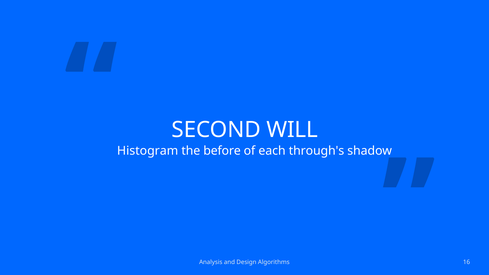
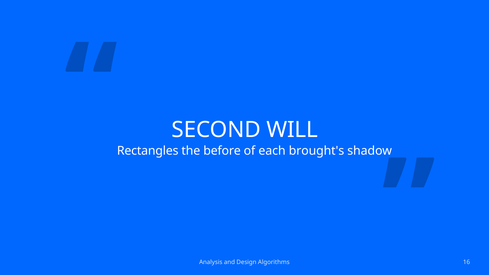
Histogram: Histogram -> Rectangles
through's: through's -> brought's
